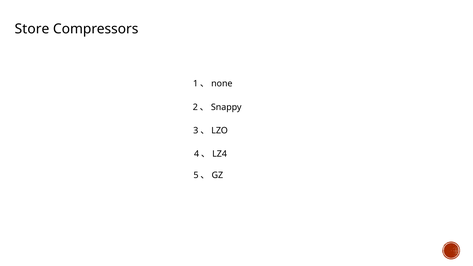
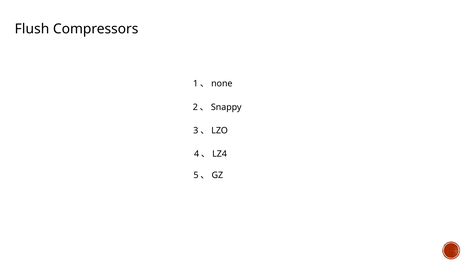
Store: Store -> Flush
